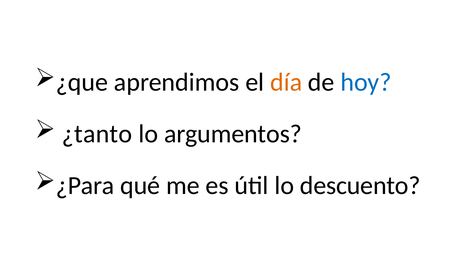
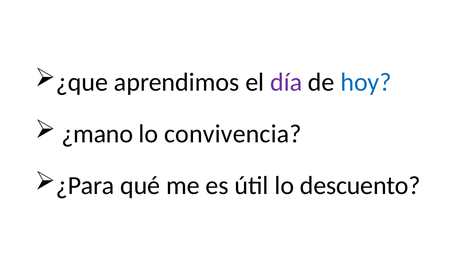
día colour: orange -> purple
¿tanto: ¿tanto -> ¿mano
argumentos: argumentos -> convivencia
